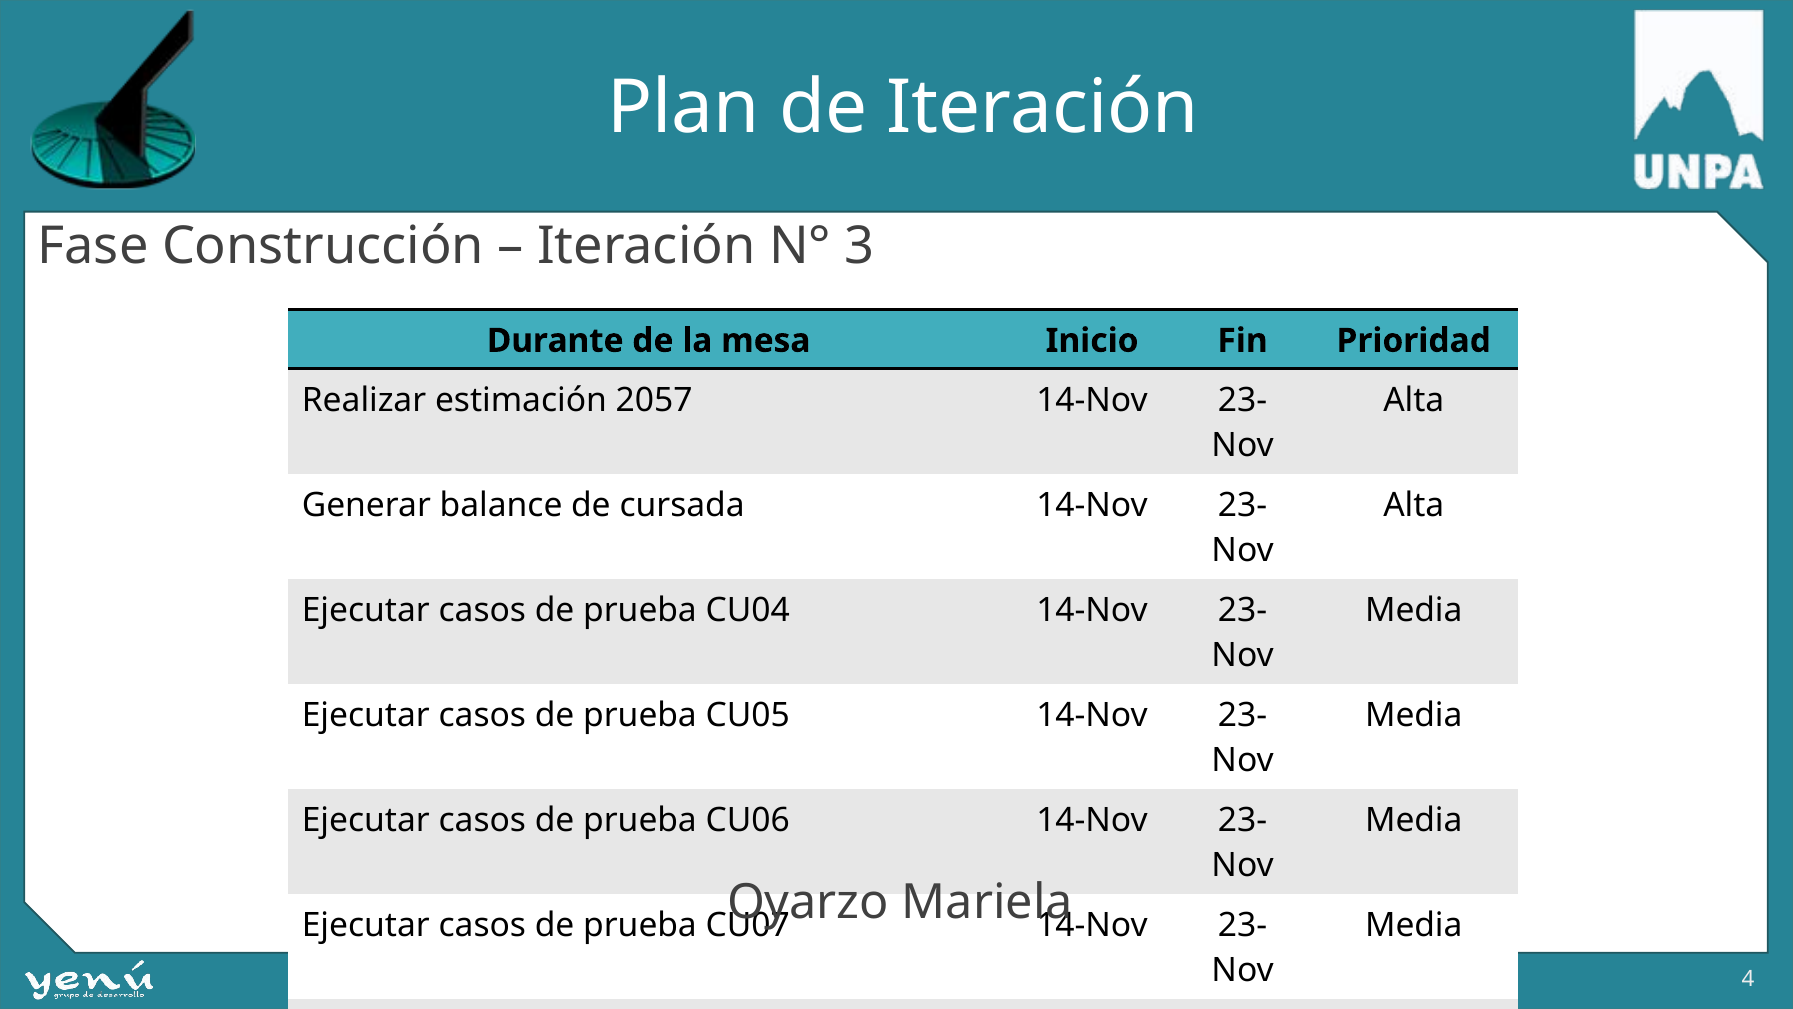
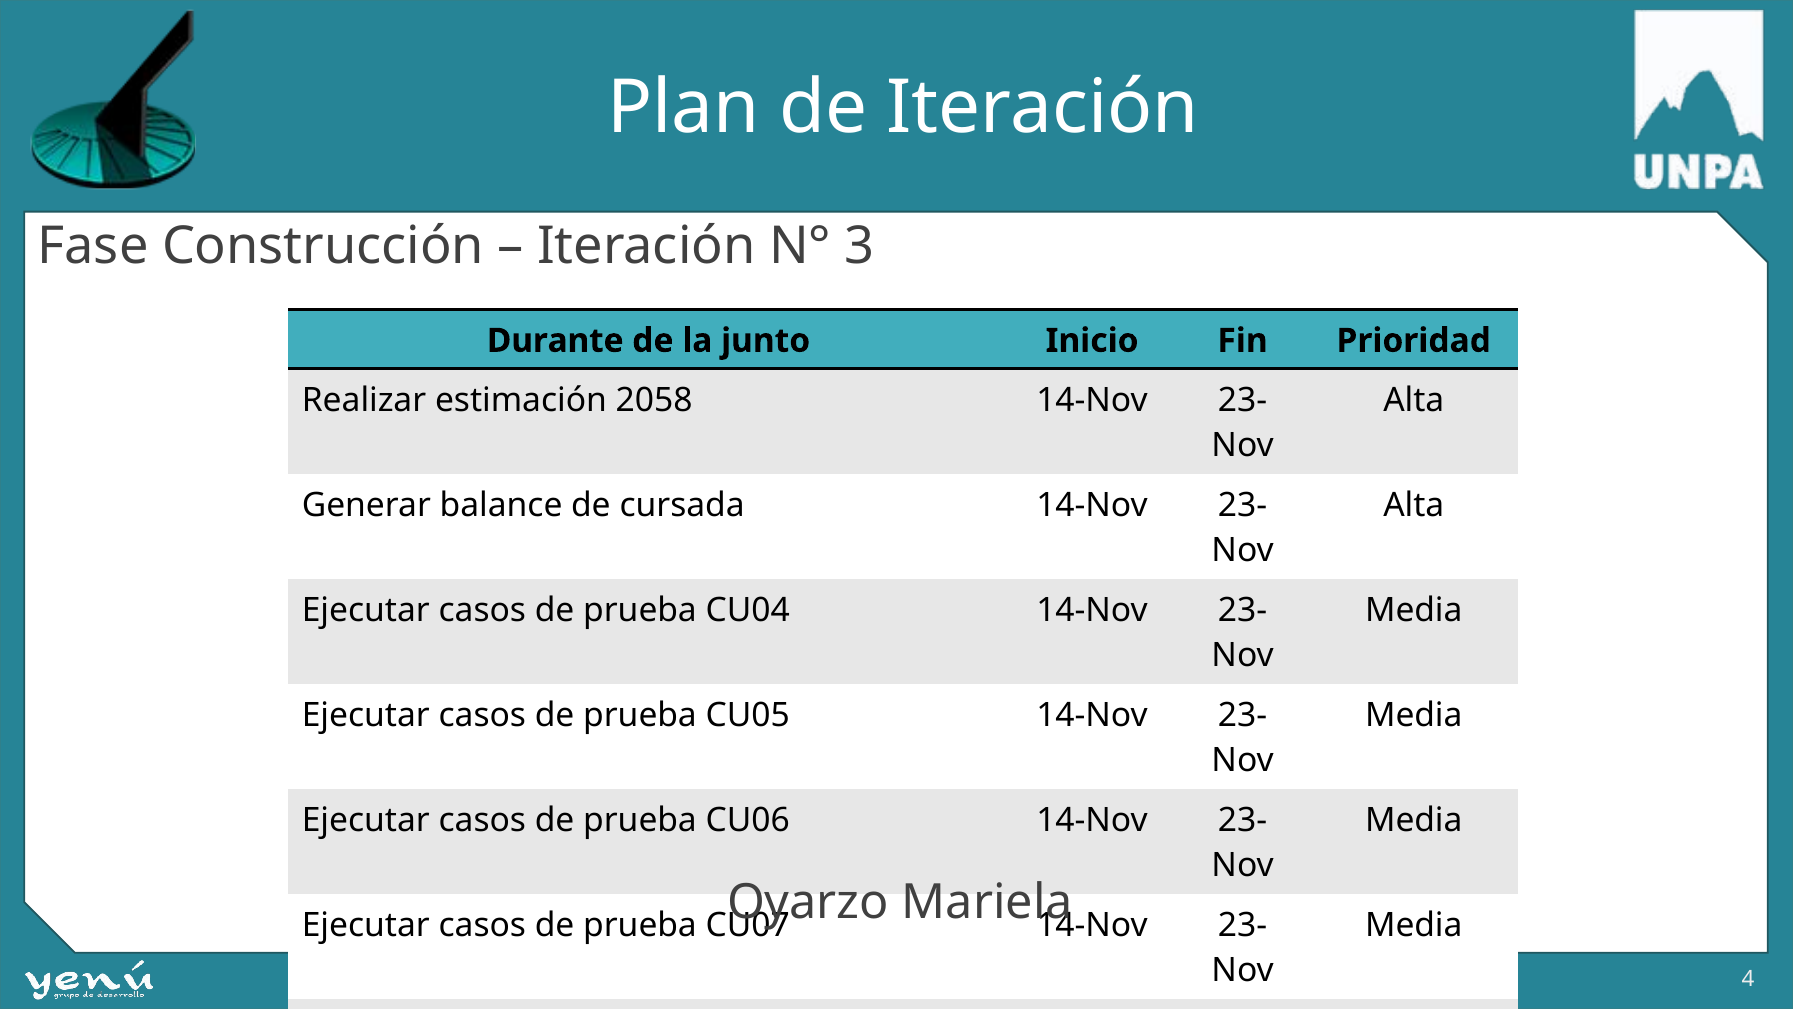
mesa: mesa -> junto
2057: 2057 -> 2058
